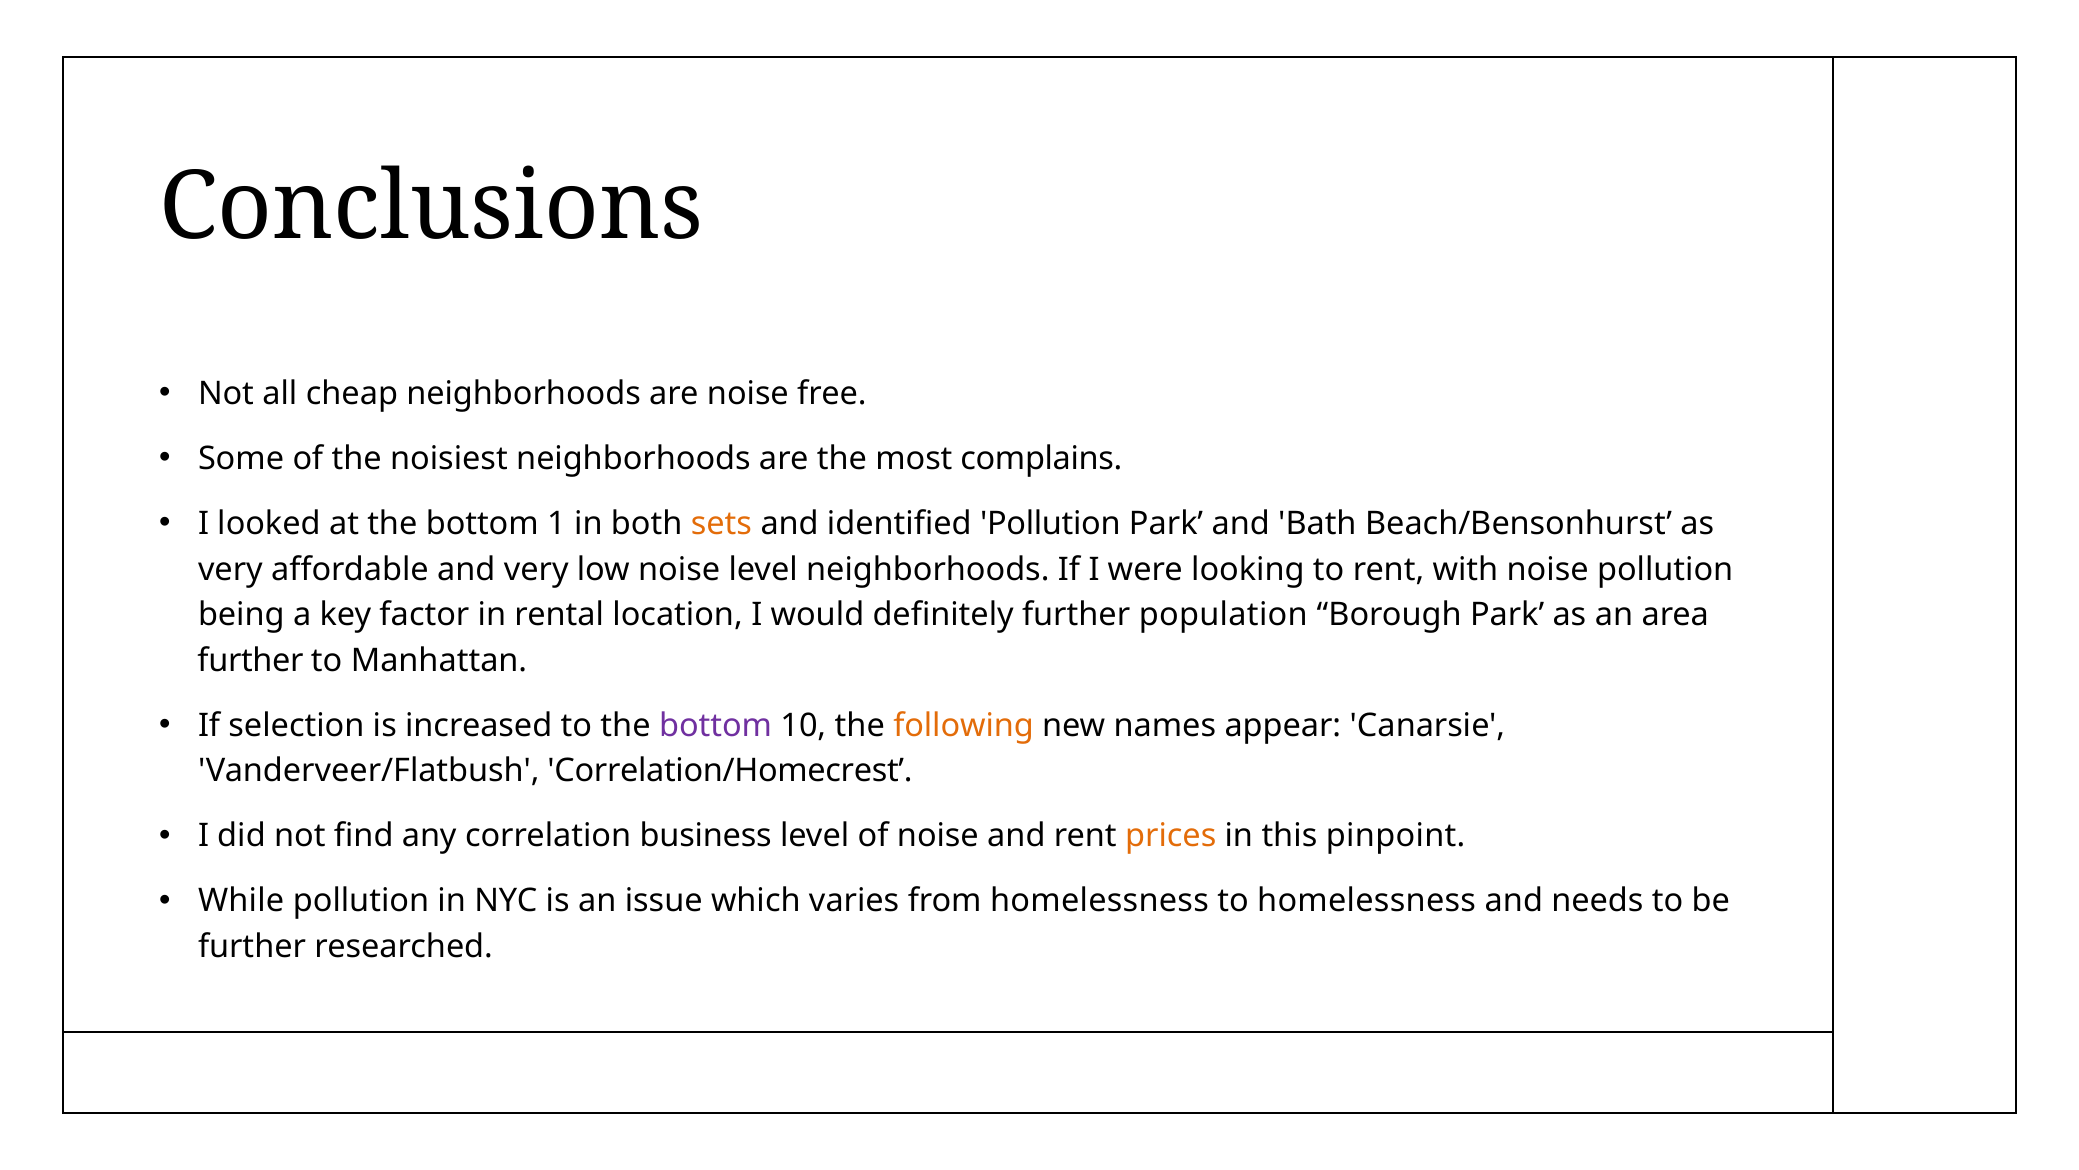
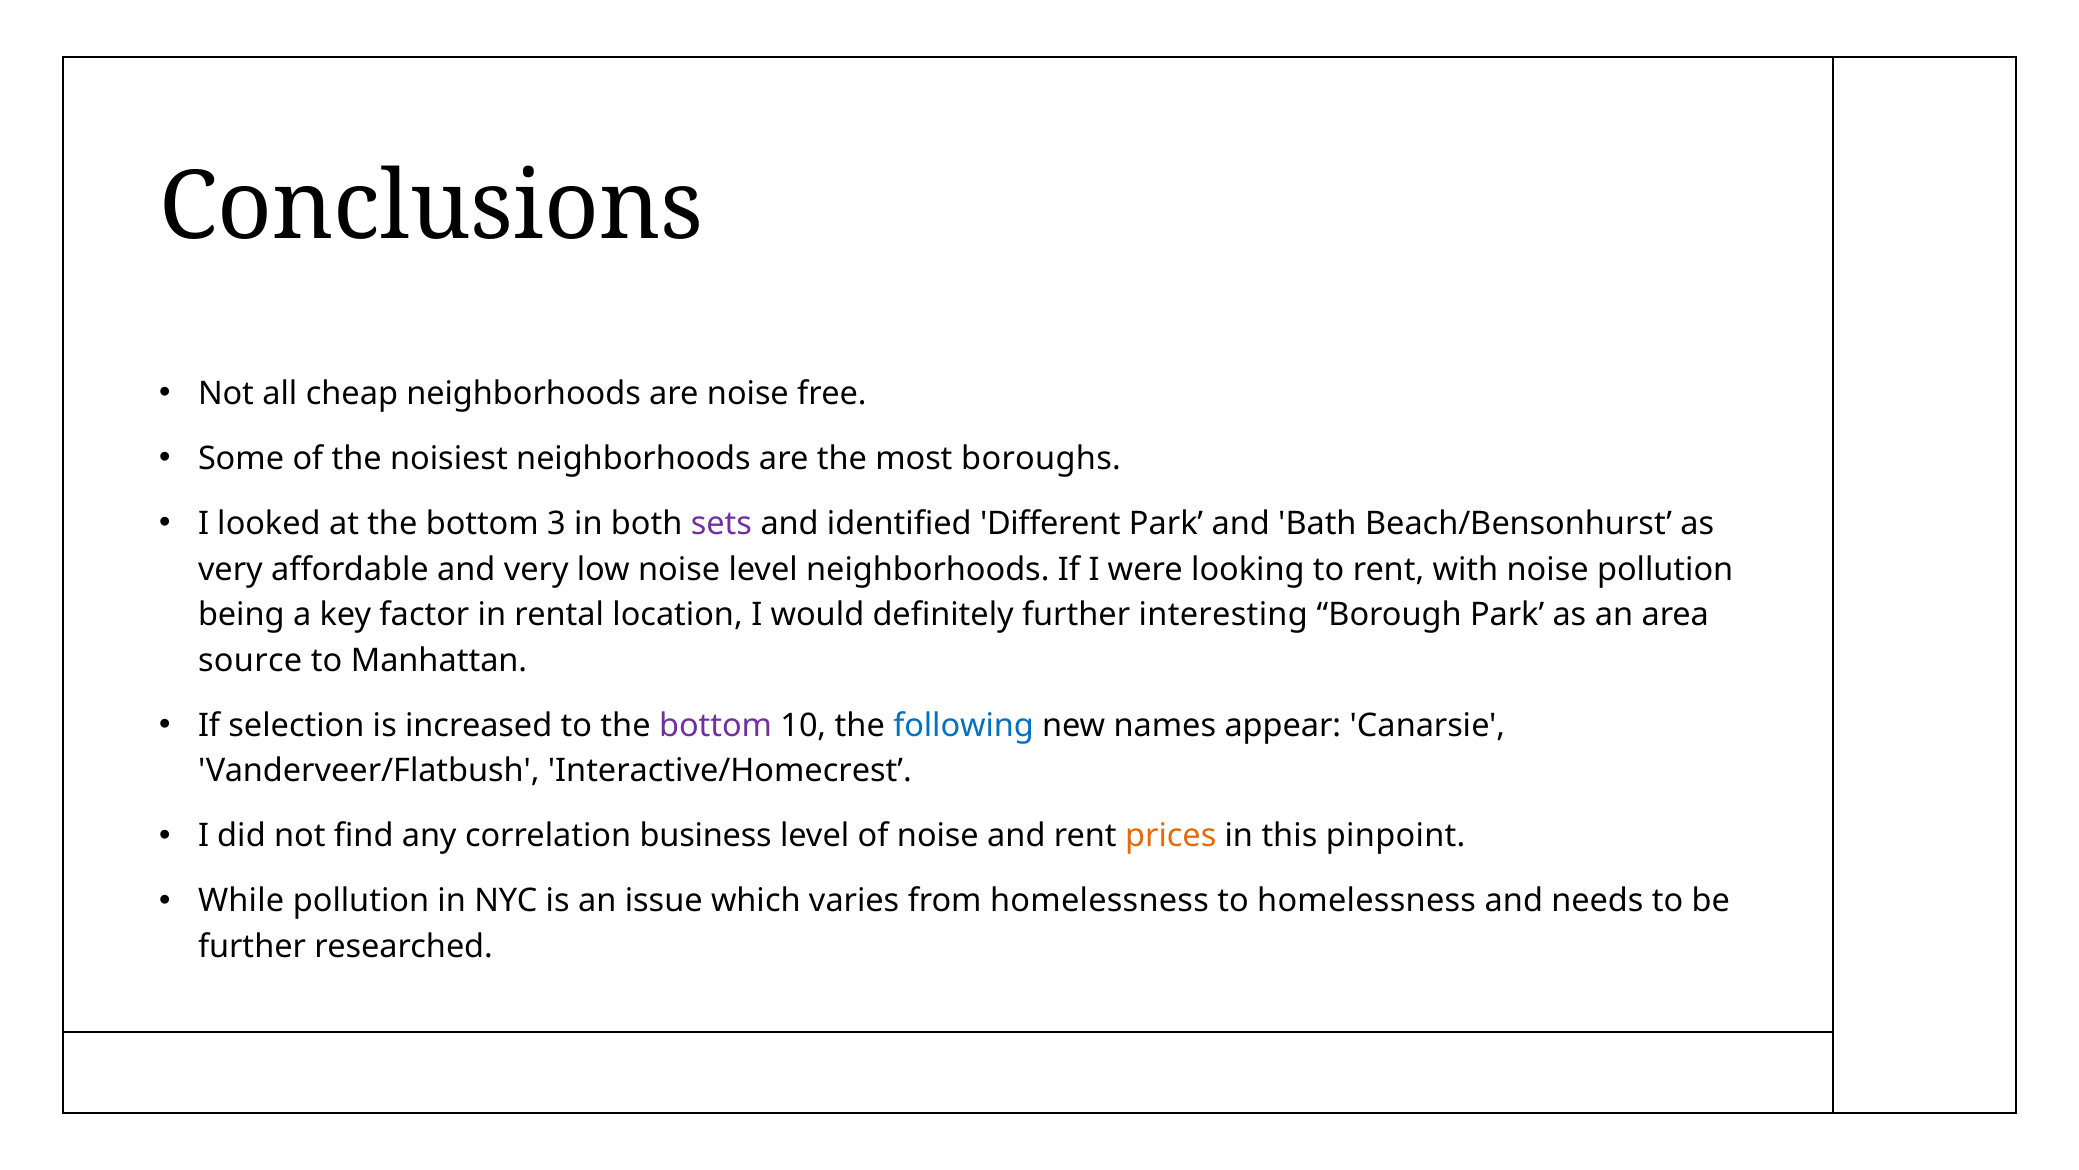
complains: complains -> boroughs
1: 1 -> 3
sets colour: orange -> purple
identified Pollution: Pollution -> Different
population: population -> interesting
further at (251, 660): further -> source
following colour: orange -> blue
Correlation/Homecrest: Correlation/Homecrest -> Interactive/Homecrest
